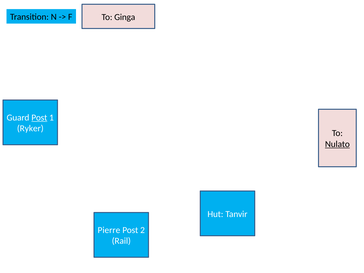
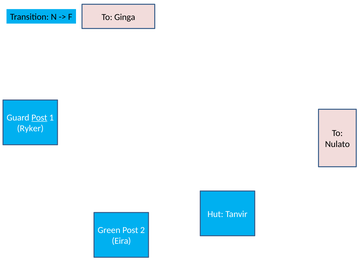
Nulato underline: present -> none
Pierre: Pierre -> Green
Rail: Rail -> Eira
